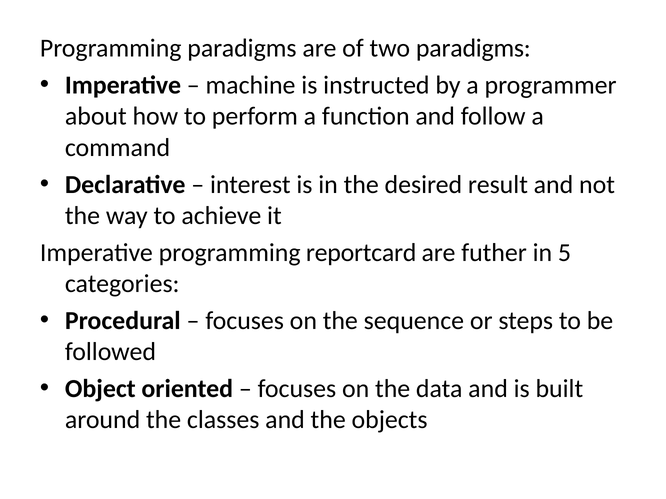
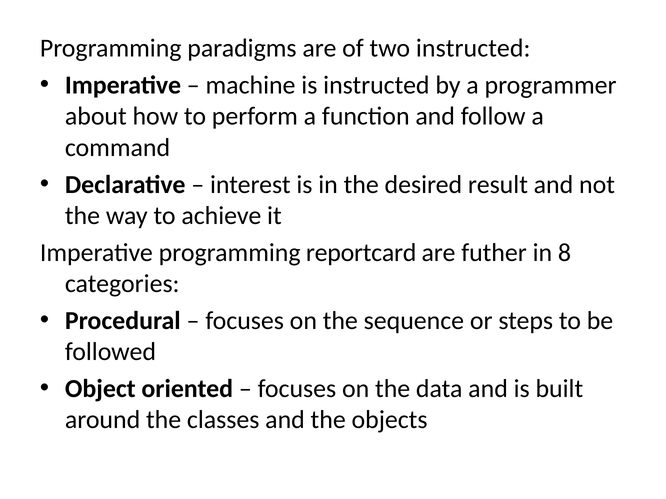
two paradigms: paradigms -> instructed
5: 5 -> 8
